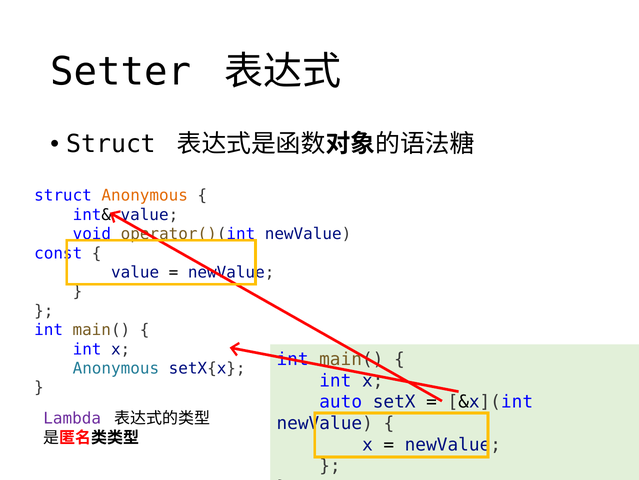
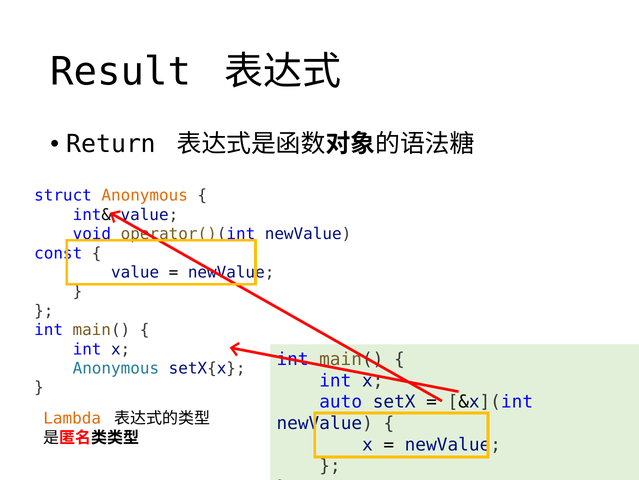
Setter: Setter -> Result
Struct at (111, 144): Struct -> Return
Lambda colour: purple -> orange
